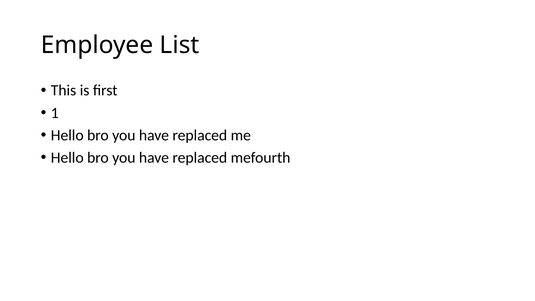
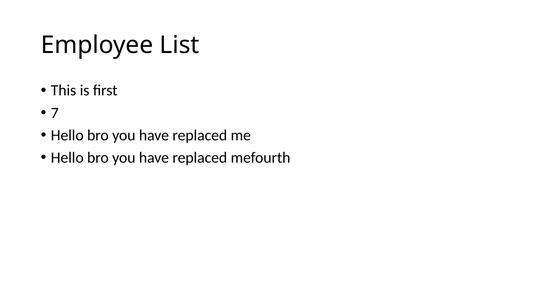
1: 1 -> 7
